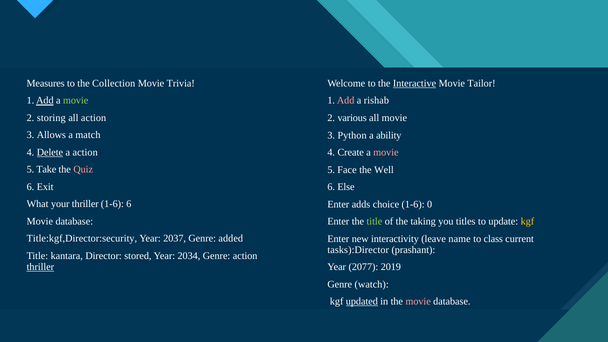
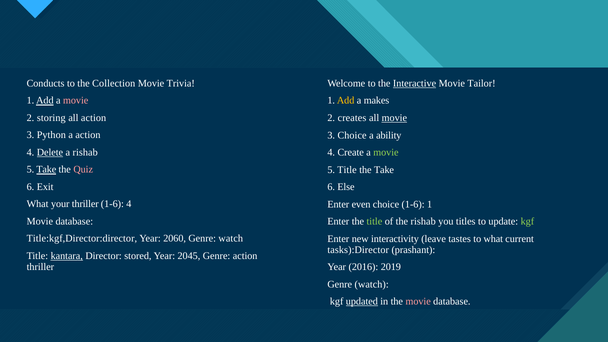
Measures: Measures -> Conducts
movie at (76, 101) colour: light green -> pink
Add at (346, 101) colour: pink -> yellow
rishab: rishab -> makes
various: various -> creates
movie at (394, 118) underline: none -> present
Allows: Allows -> Python
a match: match -> action
3 Python: Python -> Choice
a action: action -> rishab
movie at (386, 152) colour: pink -> light green
Take at (46, 170) underline: none -> present
5 Face: Face -> Title
the Well: Well -> Take
1-6 6: 6 -> 4
adds: adds -> even
1-6 0: 0 -> 1
the taking: taking -> rishab
kgf at (527, 222) colour: yellow -> light green
Title:kgf,Director:security: Title:kgf,Director:security -> Title:kgf,Director:director
2037: 2037 -> 2060
added at (231, 239): added -> watch
name: name -> tastes
to class: class -> what
kantara underline: none -> present
2034: 2034 -> 2045
thriller at (40, 267) underline: present -> none
2077: 2077 -> 2016
